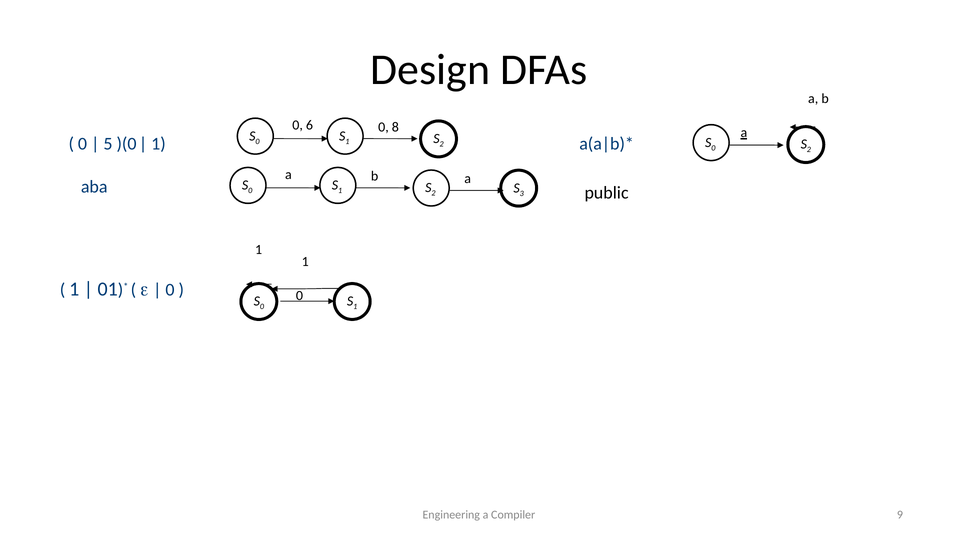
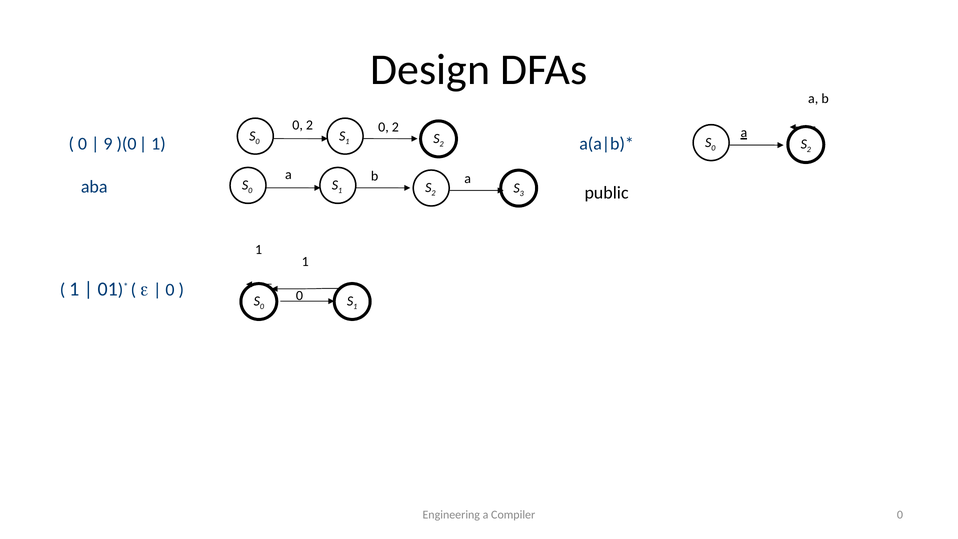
6 at (310, 125): 6 -> 2
8 at (395, 127): 8 -> 2
5: 5 -> 9
Compiler 9: 9 -> 0
